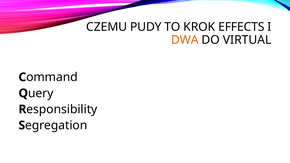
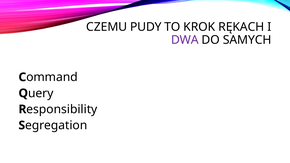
EFFECTS: EFFECTS -> RĘKACH
DWA colour: orange -> purple
VIRTUAL: VIRTUAL -> SAMYCH
